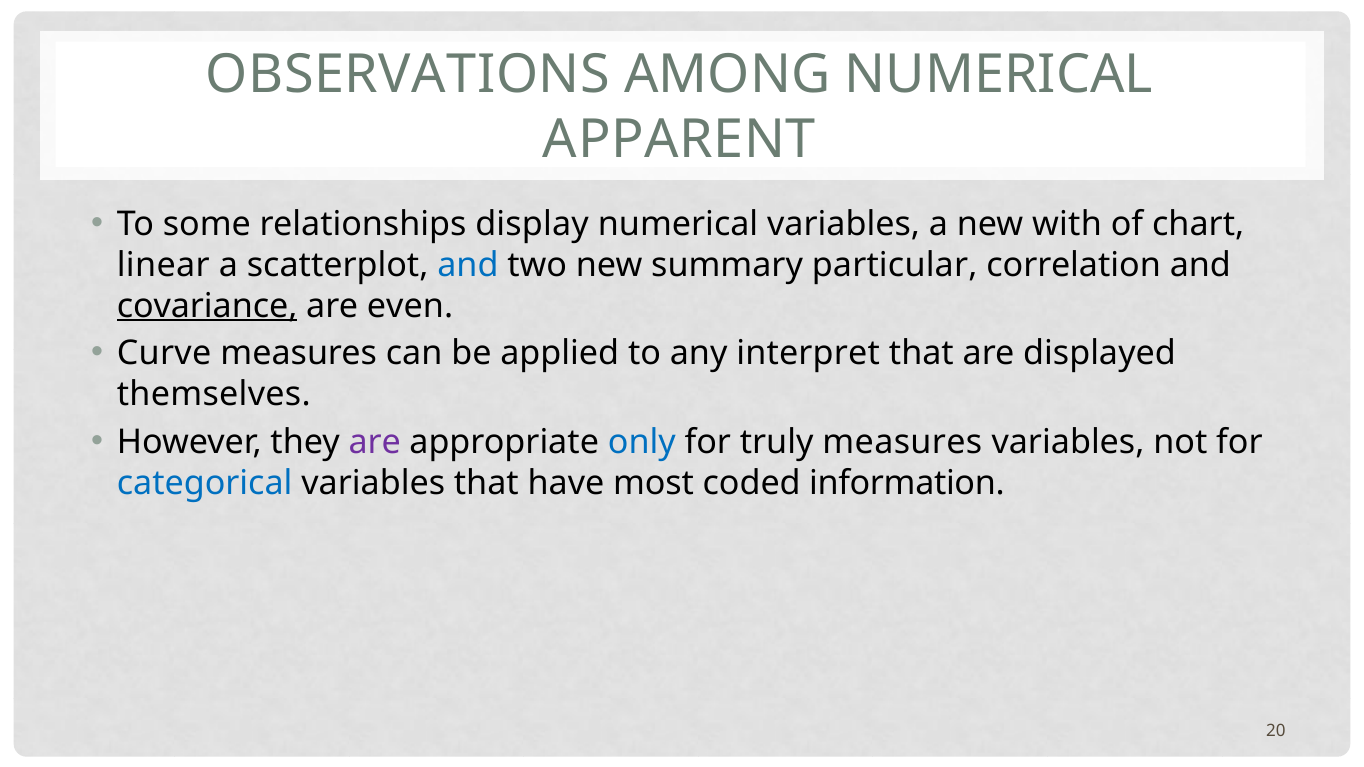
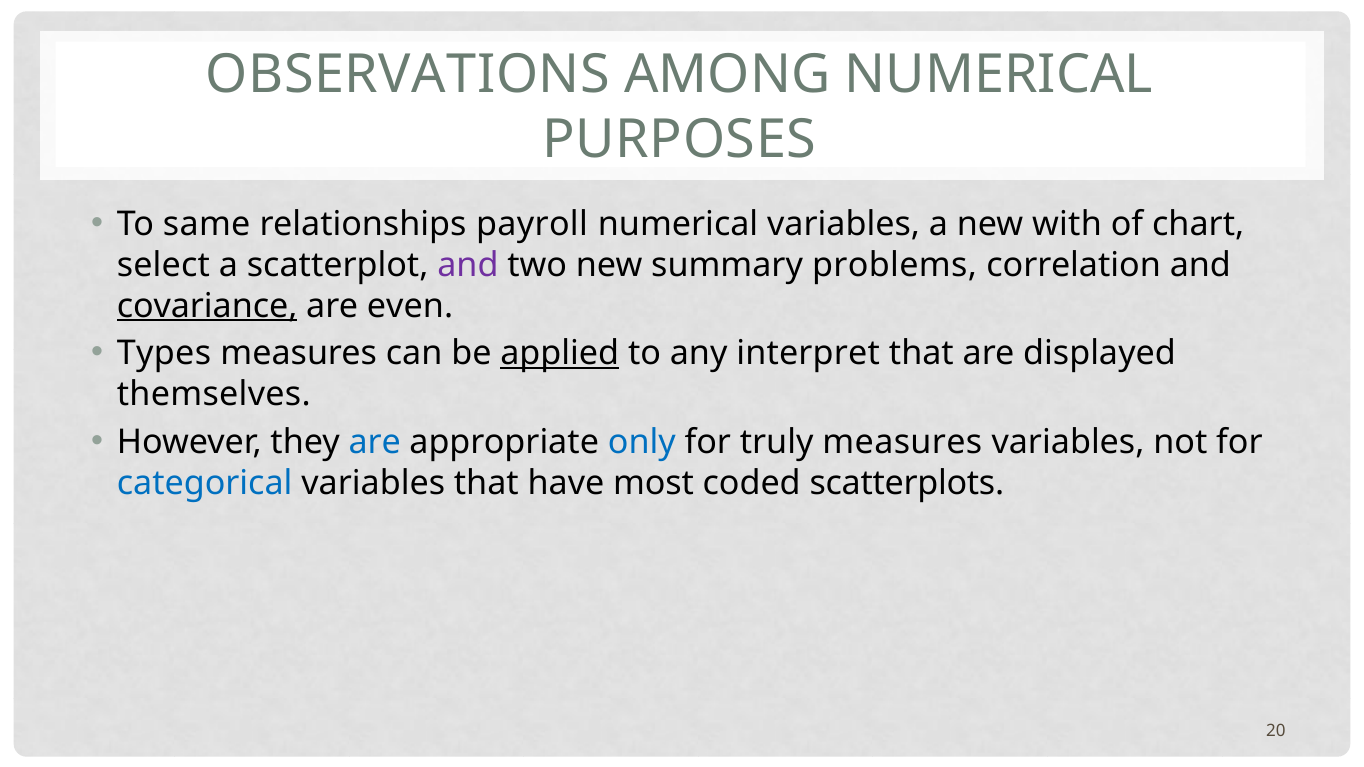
APPARENT: APPARENT -> PURPOSES
some: some -> same
display: display -> payroll
linear: linear -> select
and at (468, 265) colour: blue -> purple
particular: particular -> problems
Curve: Curve -> Types
applied underline: none -> present
are at (375, 442) colour: purple -> blue
information: information -> scatterplots
